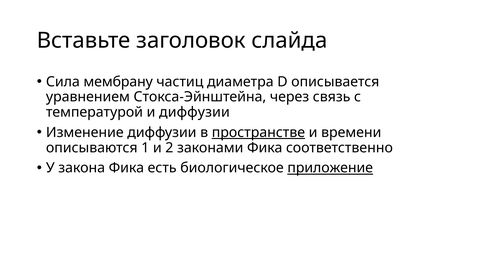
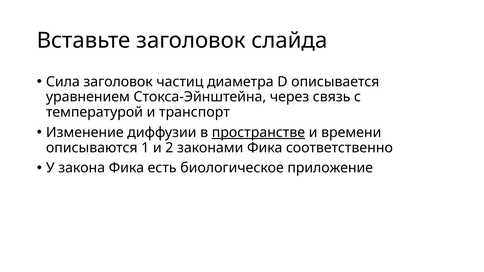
Сила мембрану: мембрану -> заголовок
и диффузии: диффузии -> транспорт
приложение underline: present -> none
